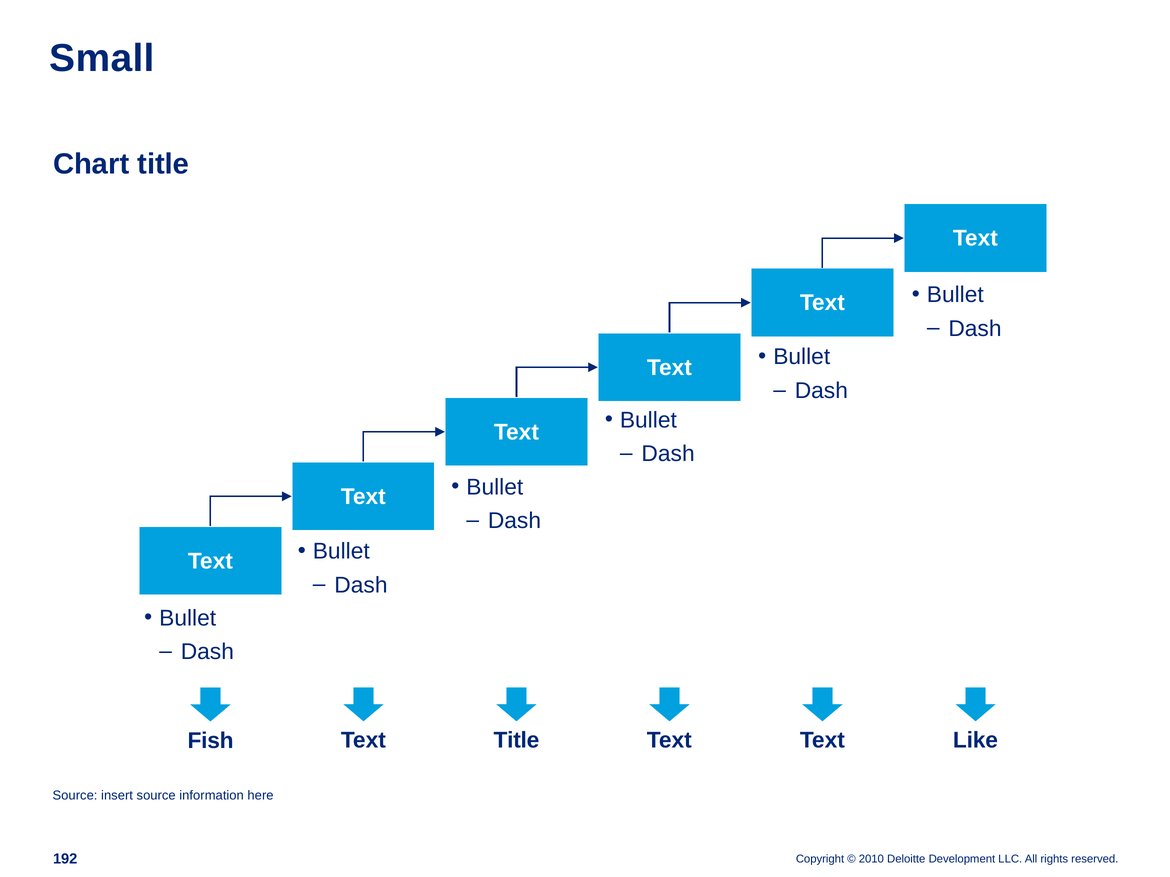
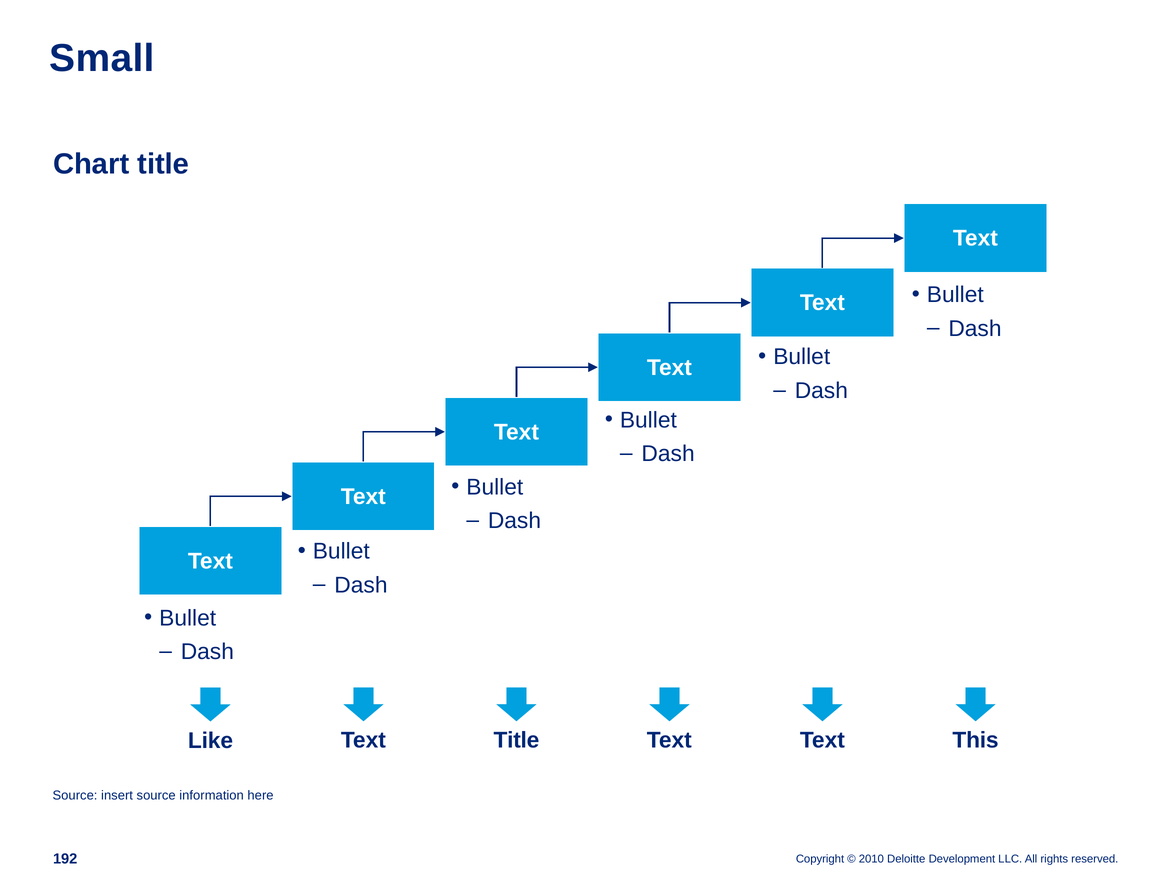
Fish: Fish -> Like
Like: Like -> This
